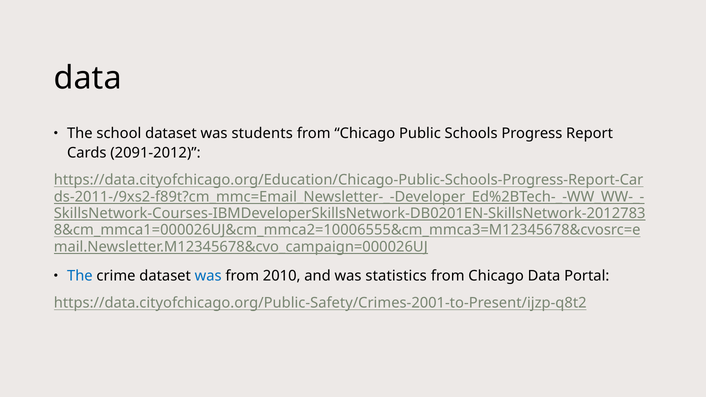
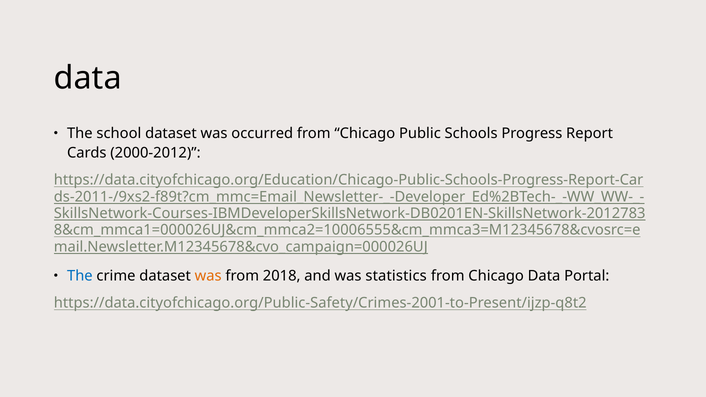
students: students -> occurred
2091-2012: 2091-2012 -> 2000-2012
was at (208, 276) colour: blue -> orange
2010: 2010 -> 2018
